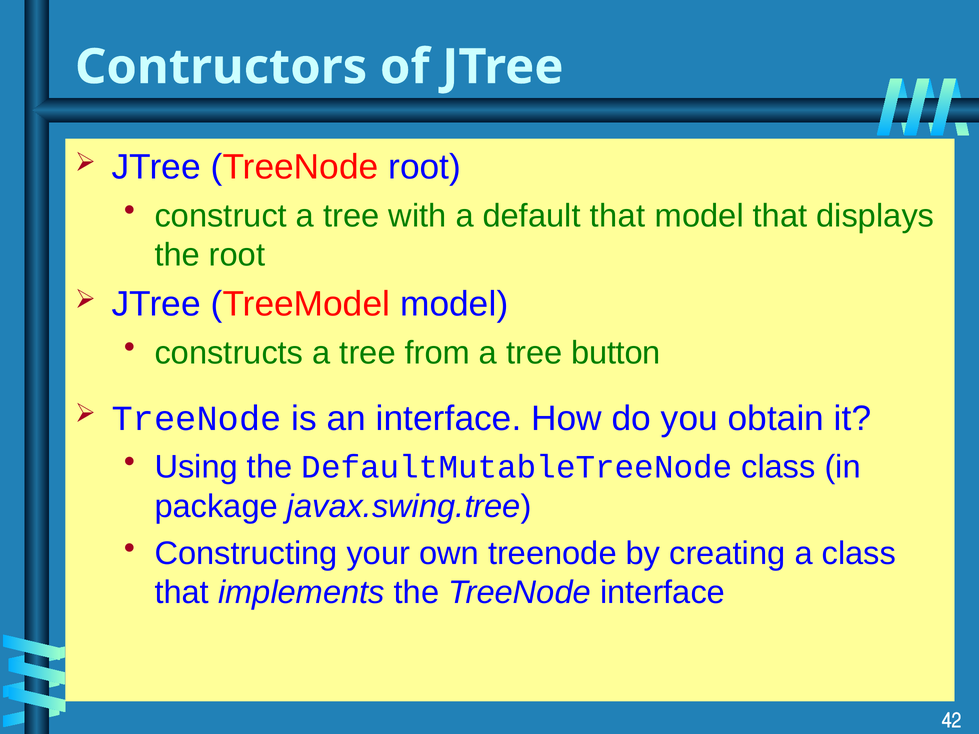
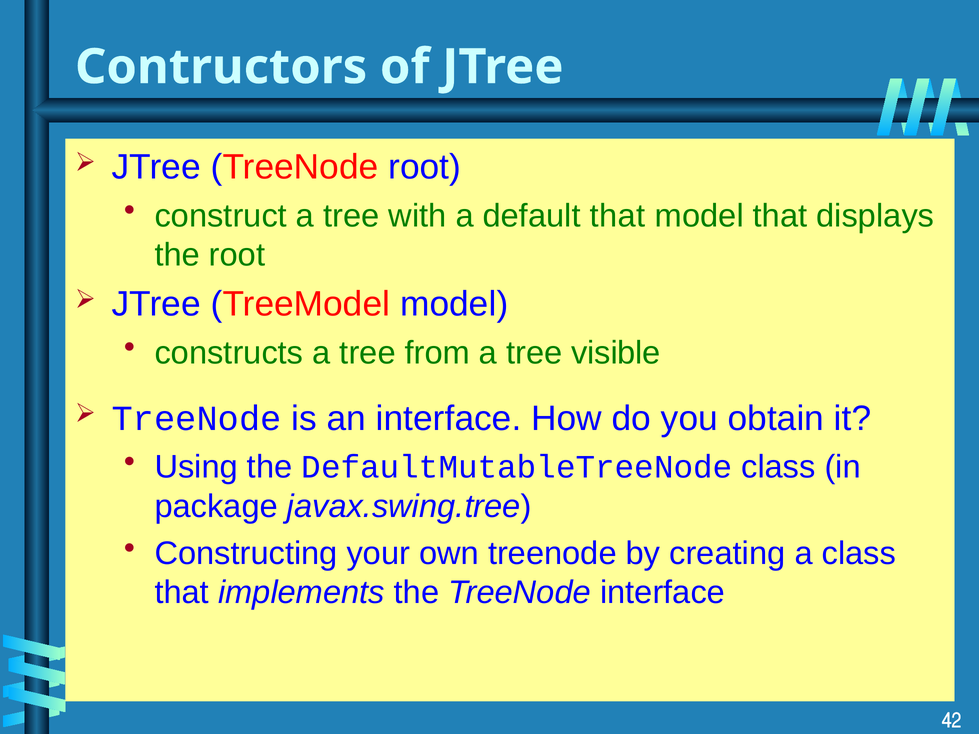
button: button -> visible
